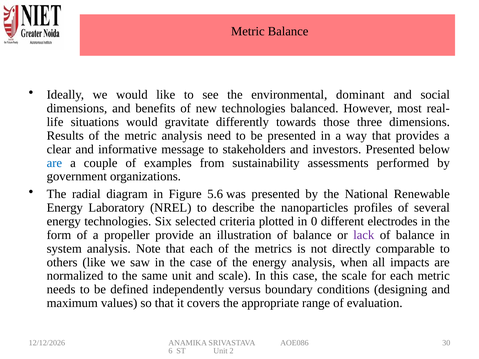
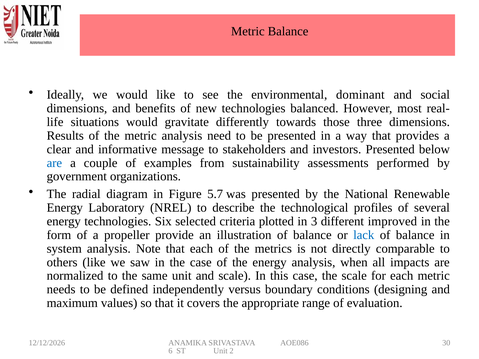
5.6: 5.6 -> 5.7
nanoparticles: nanoparticles -> technological
0: 0 -> 3
electrodes: electrodes -> improved
lack colour: purple -> blue
